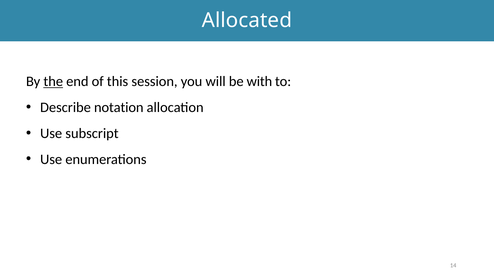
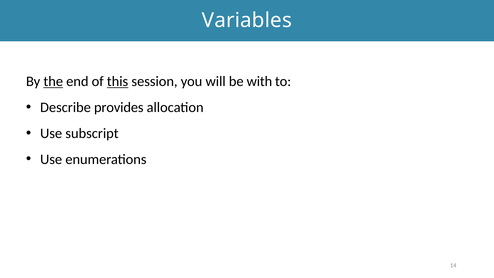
Allocated: Allocated -> Variables
this underline: none -> present
notation: notation -> provides
